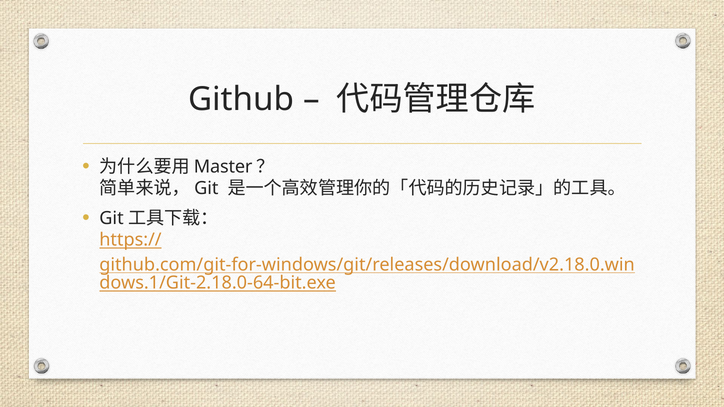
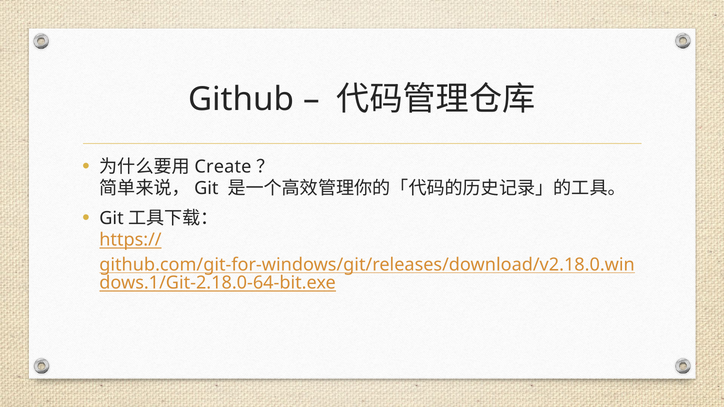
Master: Master -> Create
